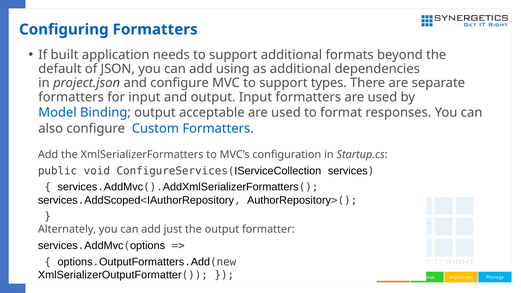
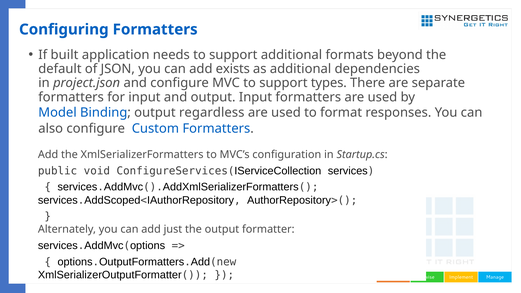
using: using -> exists
acceptable: acceptable -> regardless
